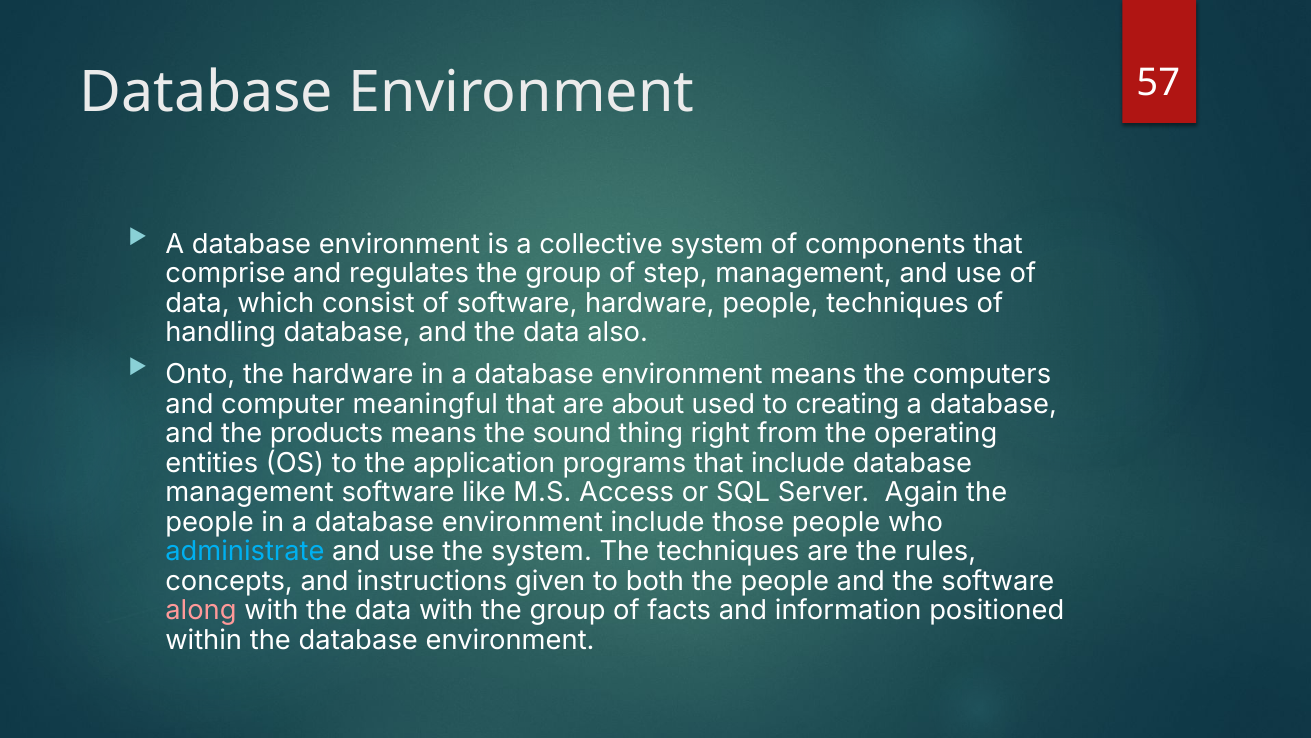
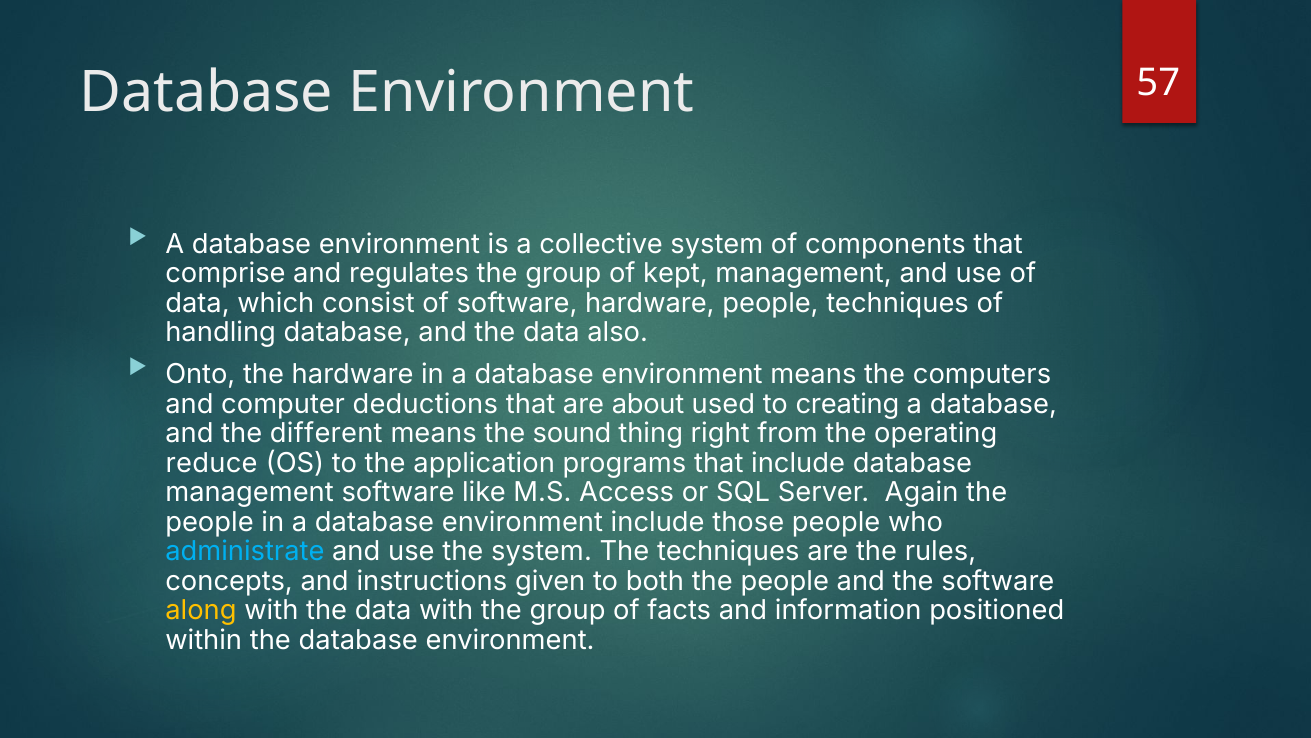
step: step -> kept
meaningful: meaningful -> deductions
products: products -> different
entities: entities -> reduce
along colour: pink -> yellow
